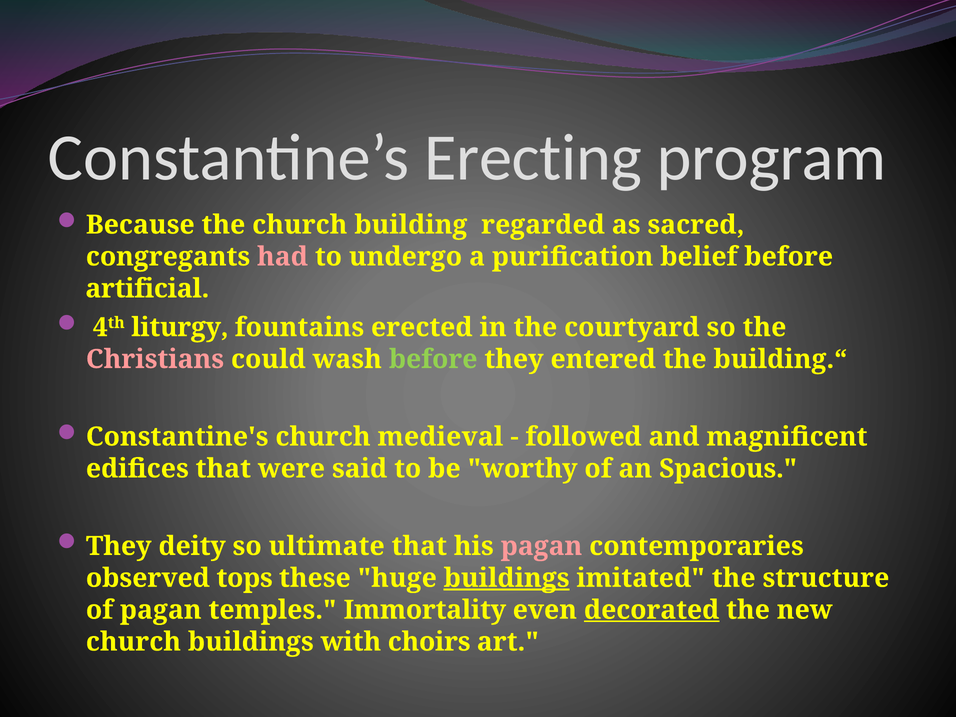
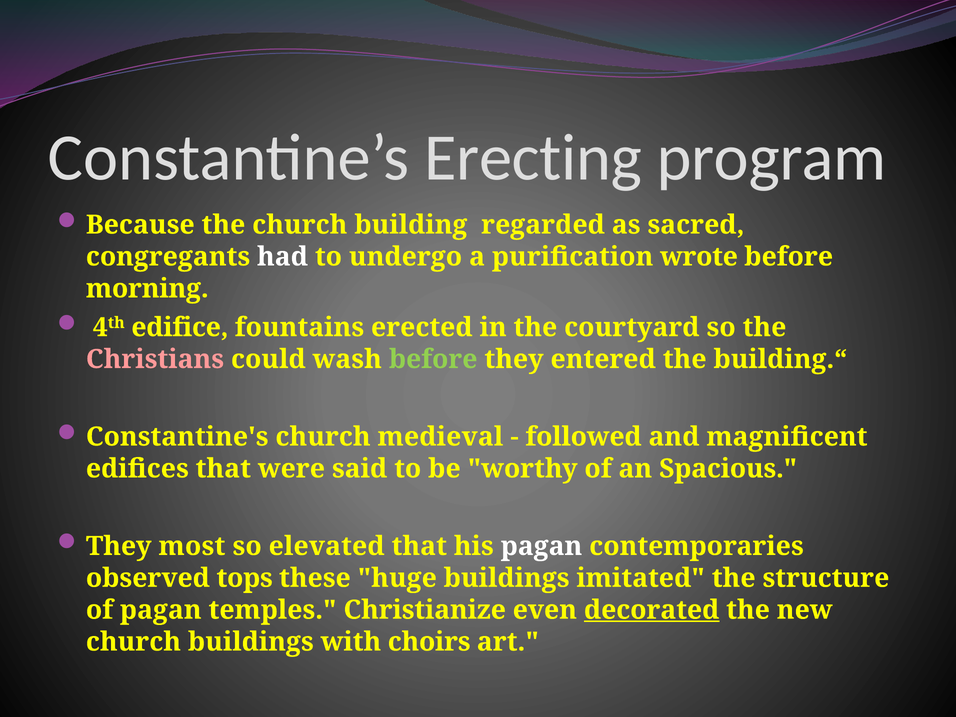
had colour: pink -> white
belief: belief -> wrote
artificial: artificial -> morning
liturgy: liturgy -> edifice
deity: deity -> most
ultimate: ultimate -> elevated
pagan at (541, 546) colour: pink -> white
buildings at (507, 578) underline: present -> none
Immortality: Immortality -> Christianize
